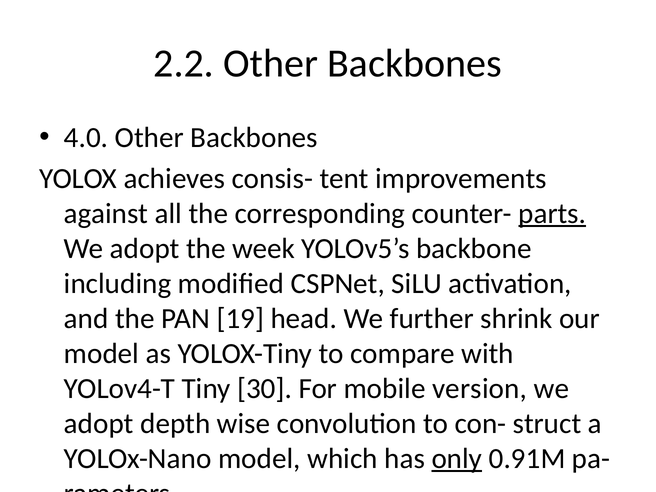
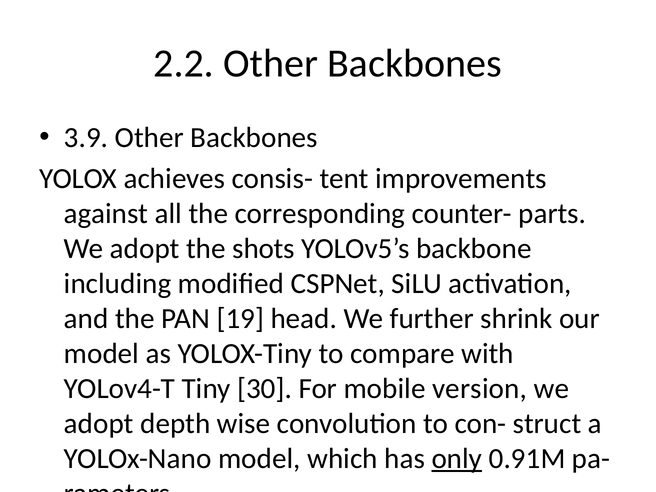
4.0: 4.0 -> 3.9
parts underline: present -> none
week: week -> shots
